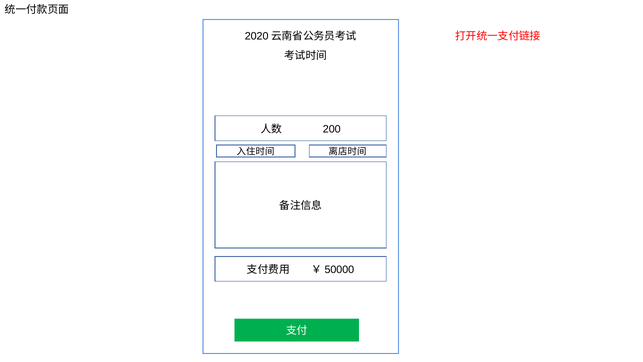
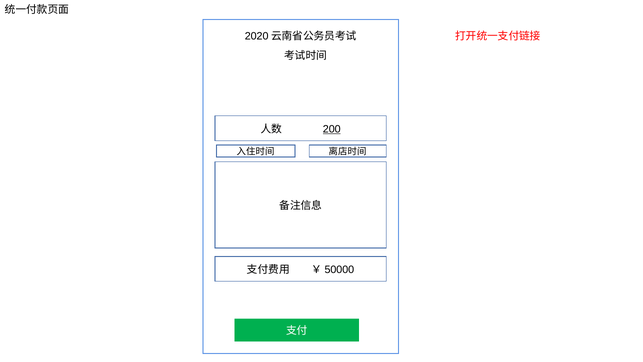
200 underline: none -> present
